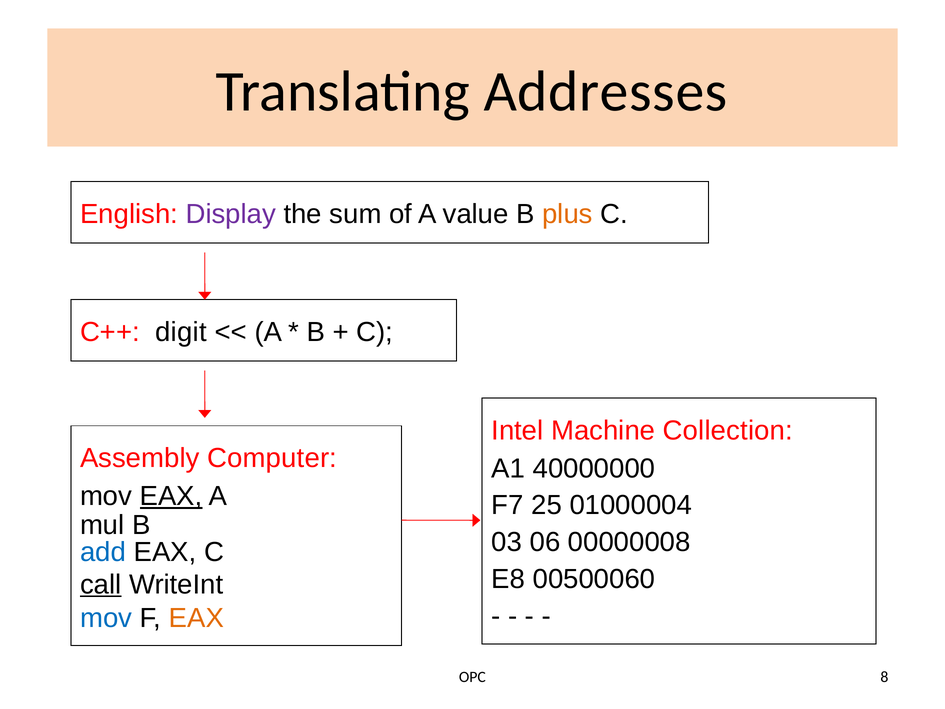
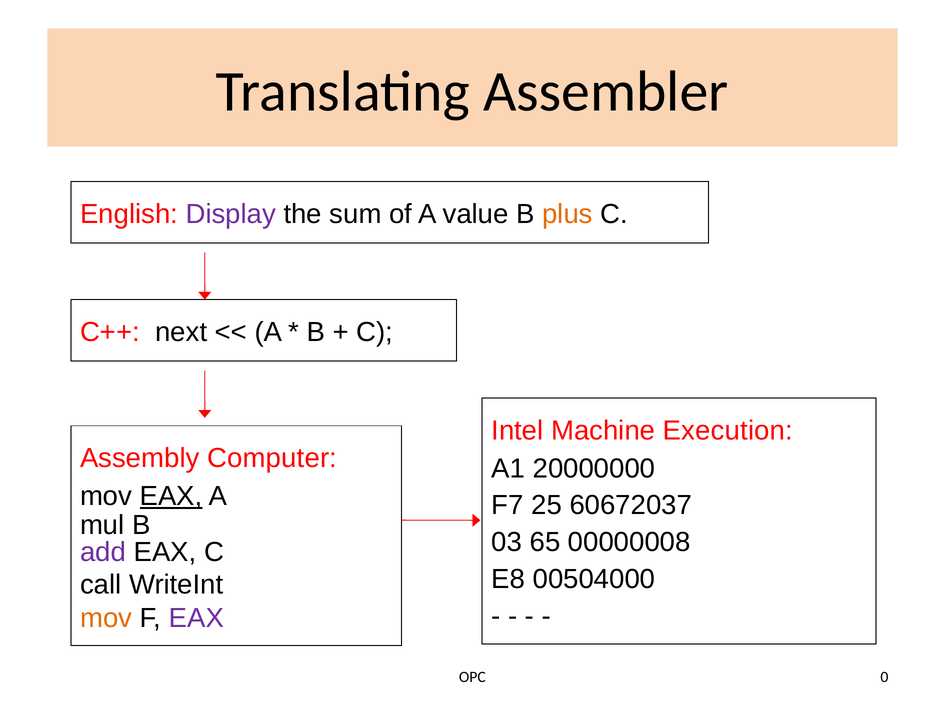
Addresses: Addresses -> Assembler
digit: digit -> next
Collection: Collection -> Execution
40000000: 40000000 -> 20000000
01000004: 01000004 -> 60672037
06: 06 -> 65
add colour: blue -> purple
00500060: 00500060 -> 00504000
call underline: present -> none
mov at (106, 618) colour: blue -> orange
EAX at (196, 618) colour: orange -> purple
8: 8 -> 0
